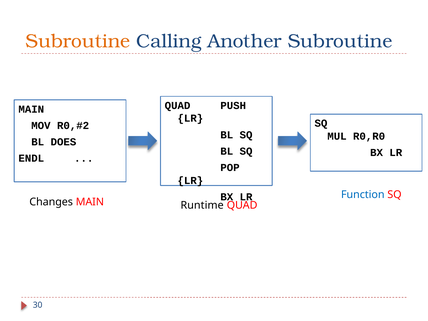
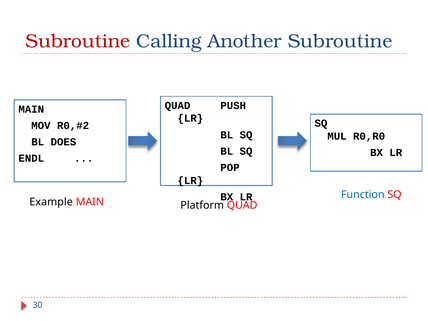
Subroutine at (78, 41) colour: orange -> red
Changes: Changes -> Example
Runtime: Runtime -> Platform
